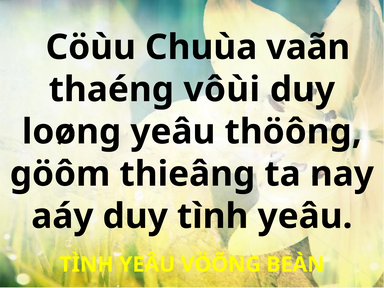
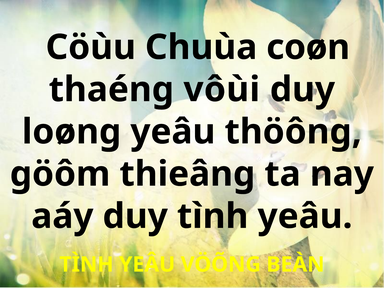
vaãn: vaãn -> coøn
